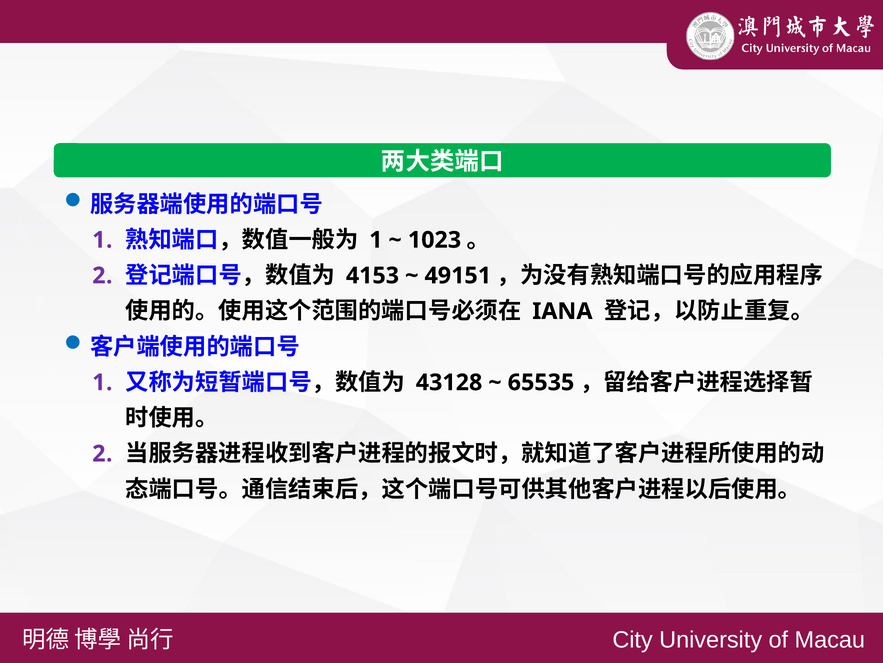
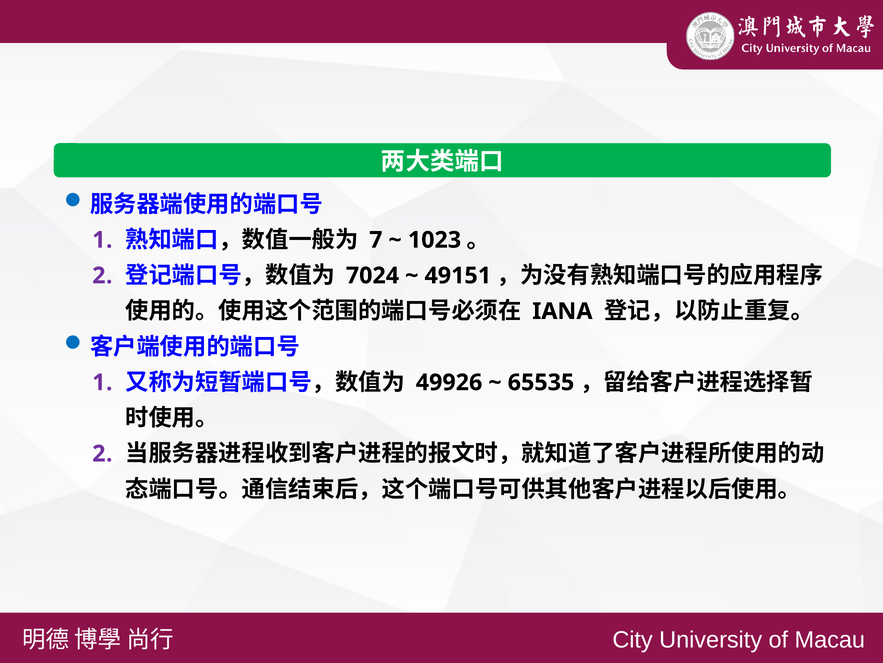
1 at (376, 240): 1 -> 7
4153: 4153 -> 7024
43128: 43128 -> 49926
